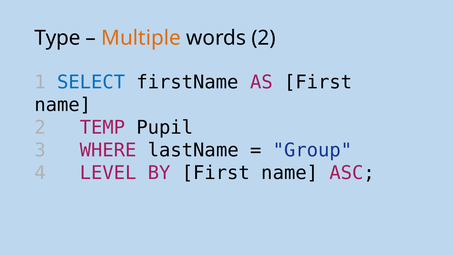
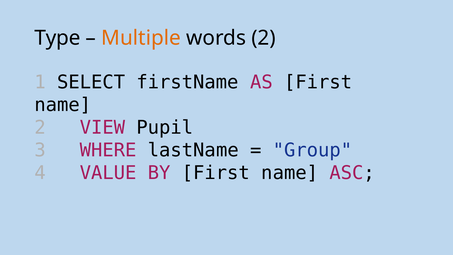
SELECT colour: blue -> black
TEMP: TEMP -> VIEW
LEVEL: LEVEL -> VALUE
